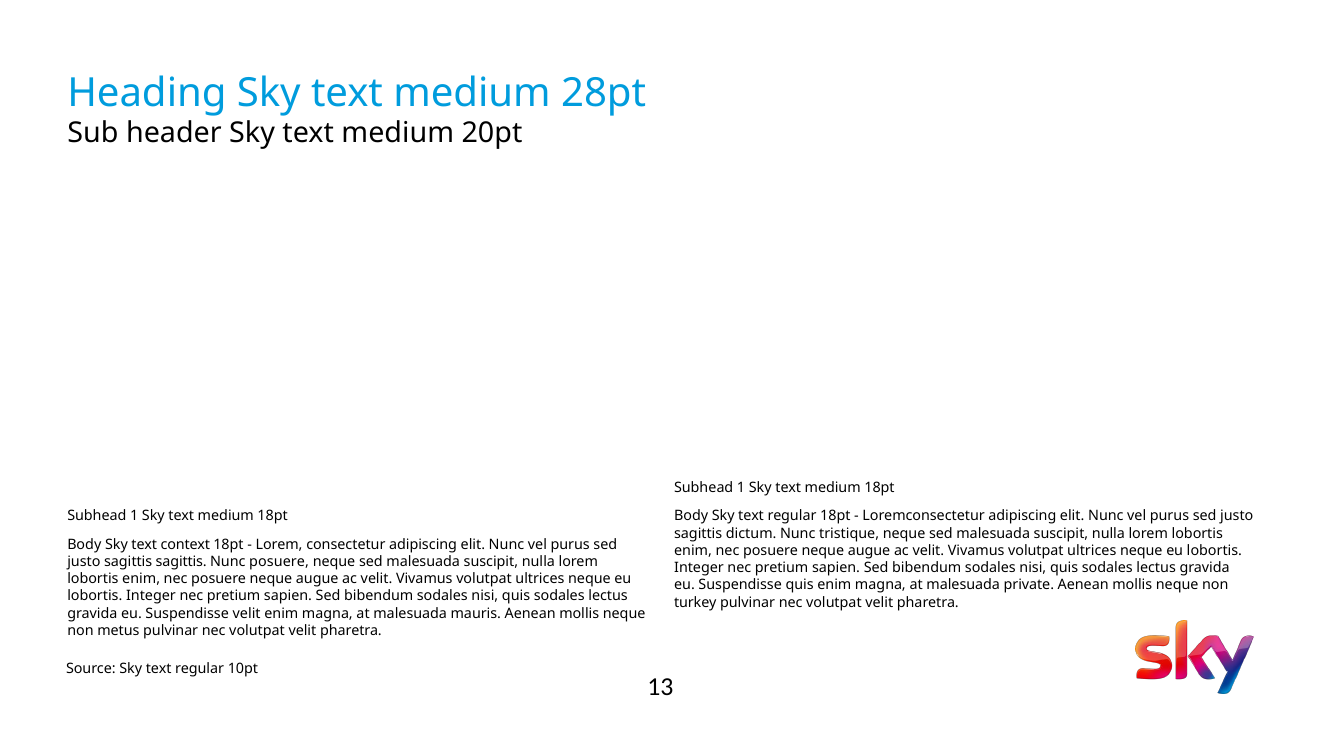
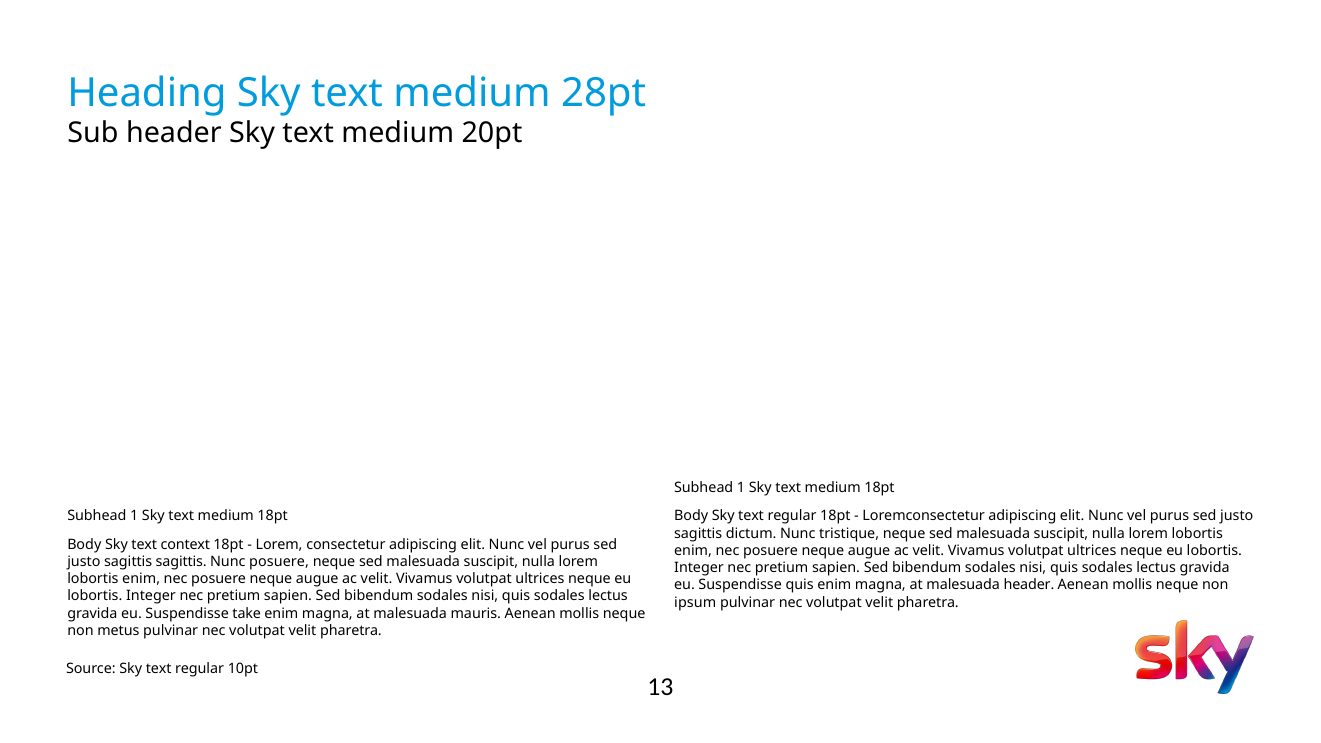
malesuada private: private -> header
turkey: turkey -> ipsum
Suspendisse velit: velit -> take
